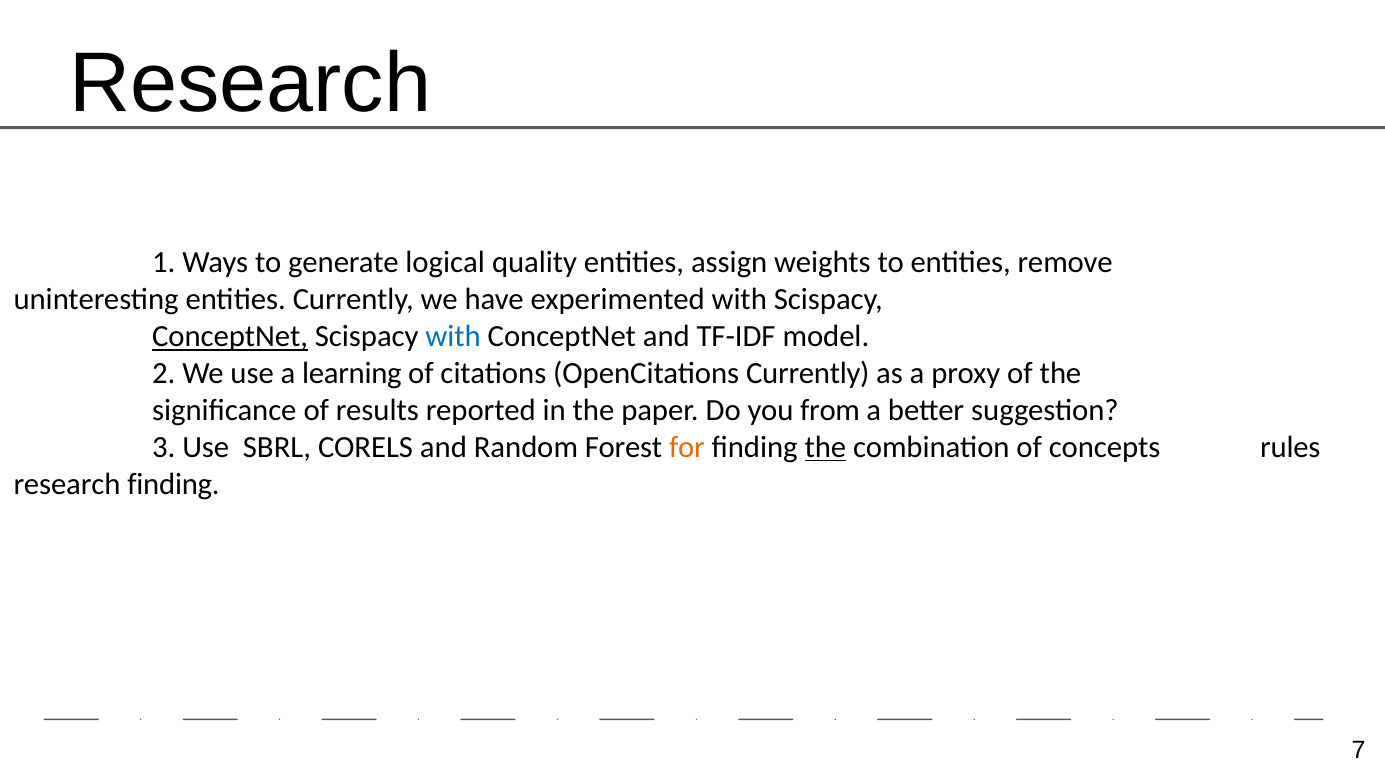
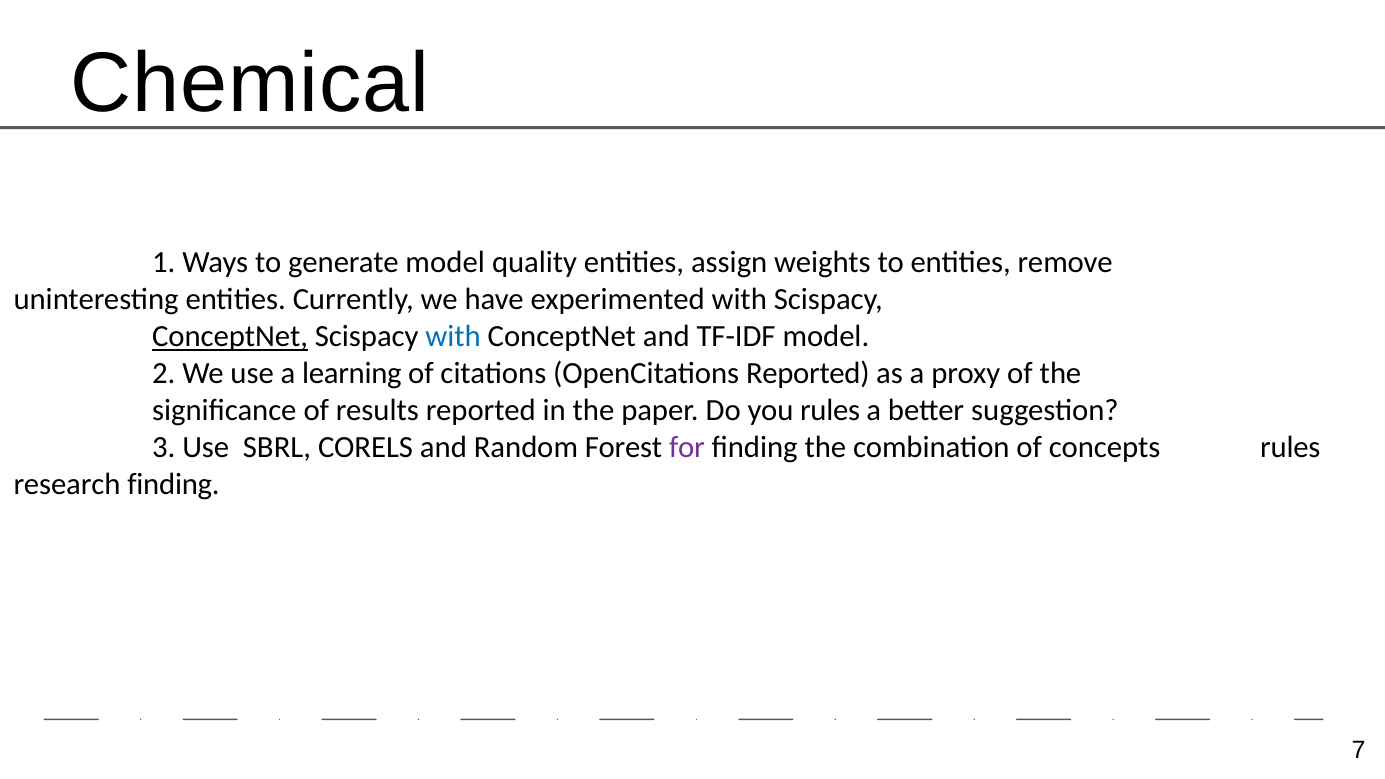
Research at (250, 84): Research -> Chemical
generate logical: logical -> model
OpenCitations Currently: Currently -> Reported
you from: from -> rules
for colour: orange -> purple
the at (825, 447) underline: present -> none
